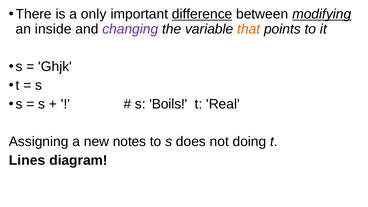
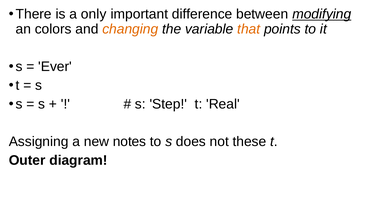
difference underline: present -> none
inside: inside -> colors
changing colour: purple -> orange
Ghjk: Ghjk -> Ever
Boils: Boils -> Step
doing: doing -> these
Lines: Lines -> Outer
